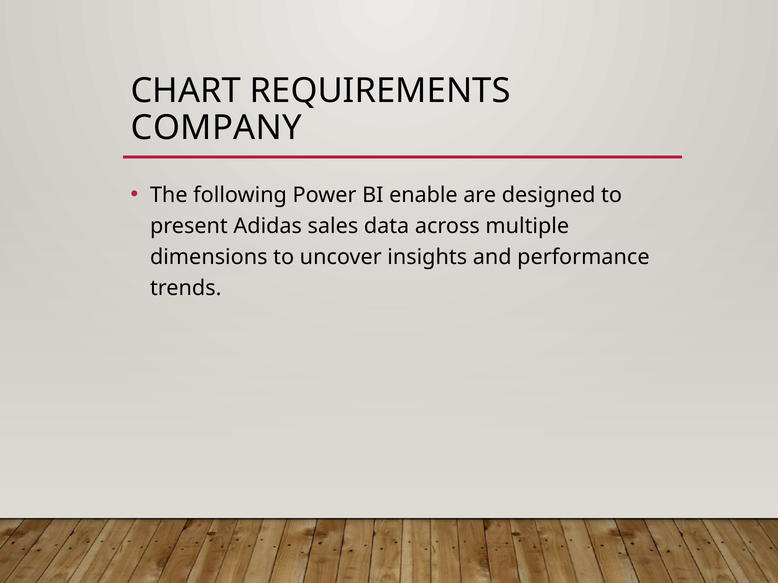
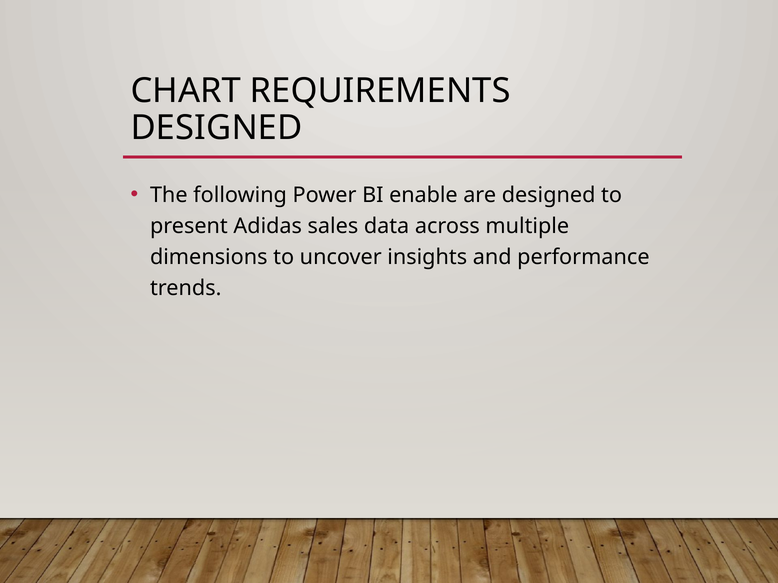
COMPANY at (216, 128): COMPANY -> DESIGNED
